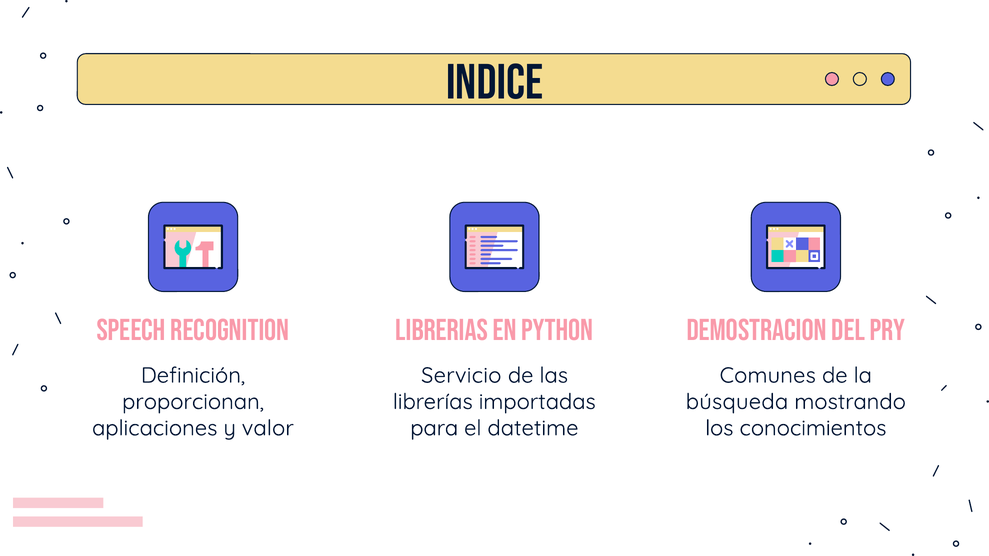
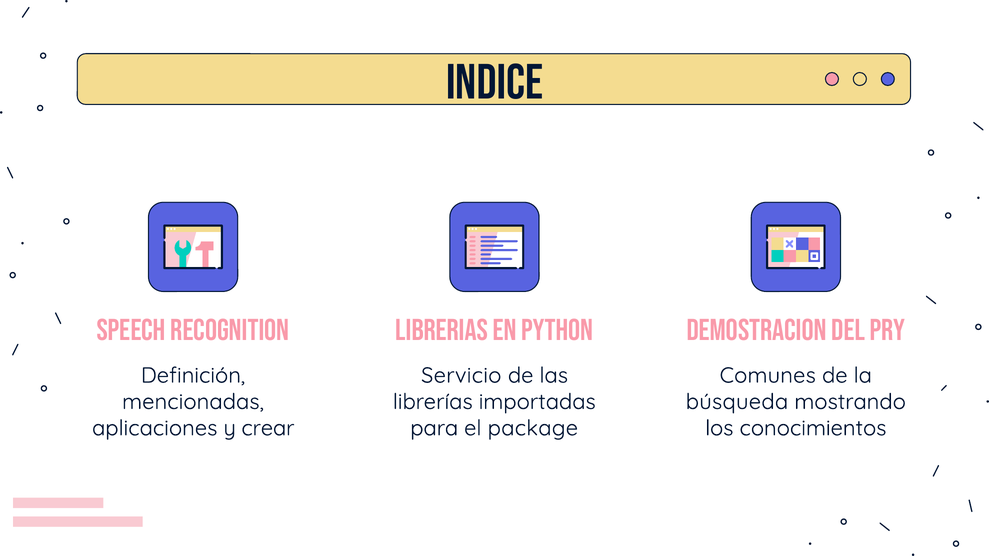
proporcionan: proporcionan -> mencionadas
valor: valor -> crear
datetime: datetime -> package
